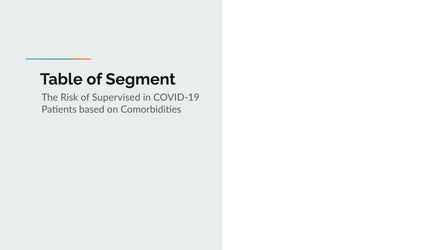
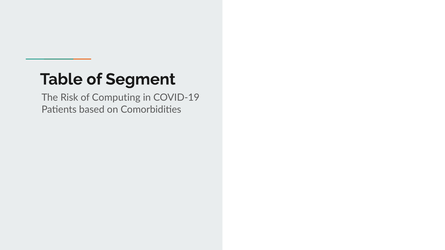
Supervised: Supervised -> Computing
